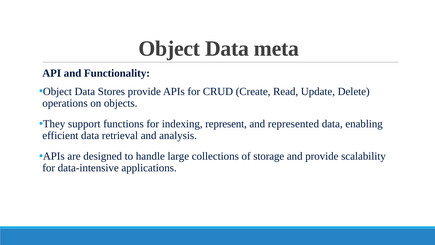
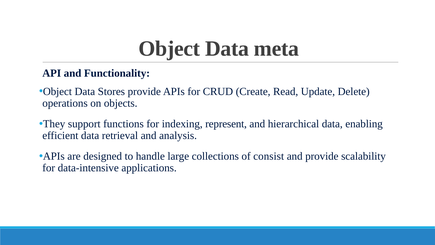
represented: represented -> hierarchical
storage: storage -> consist
